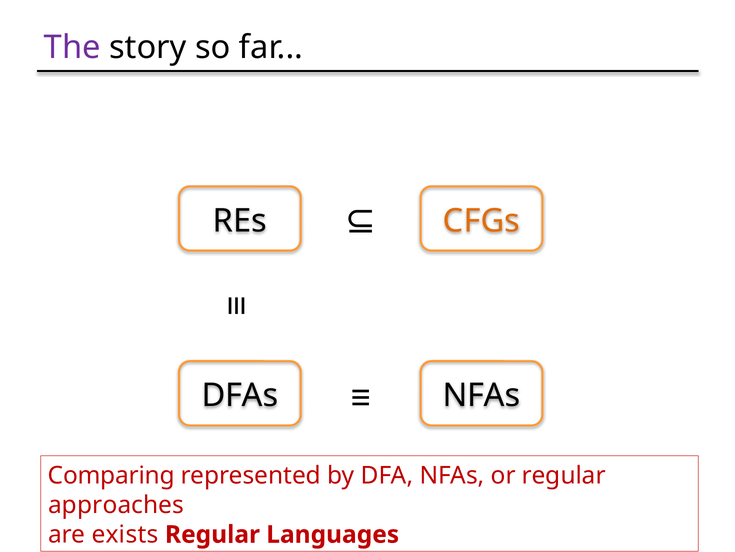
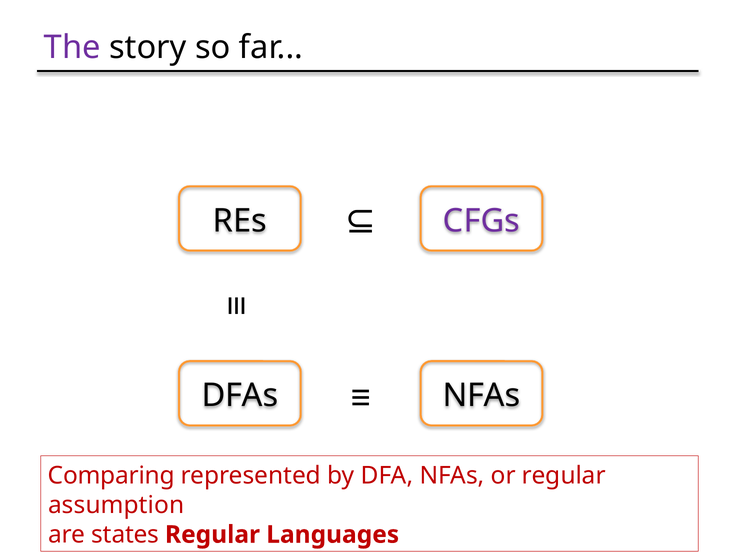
CFGs colour: orange -> purple
approaches: approaches -> assumption
exists: exists -> states
